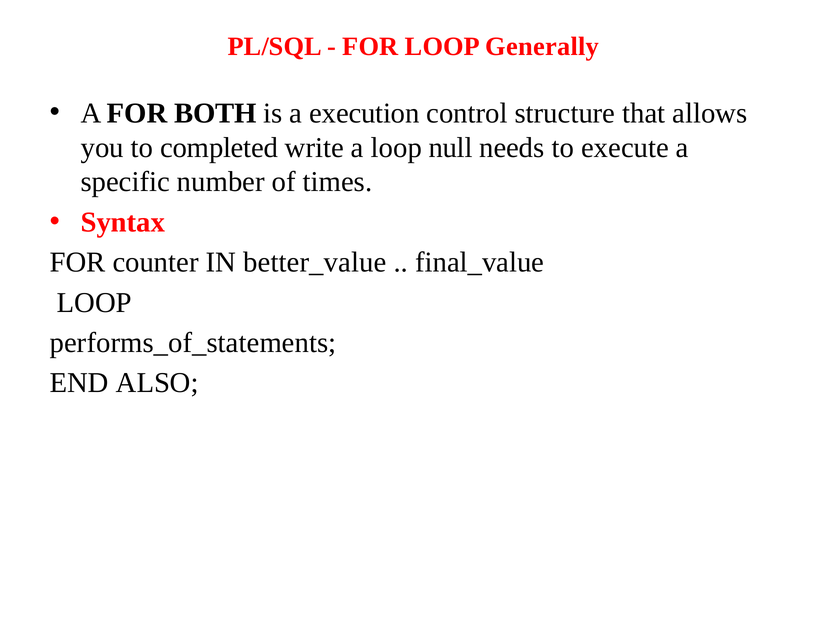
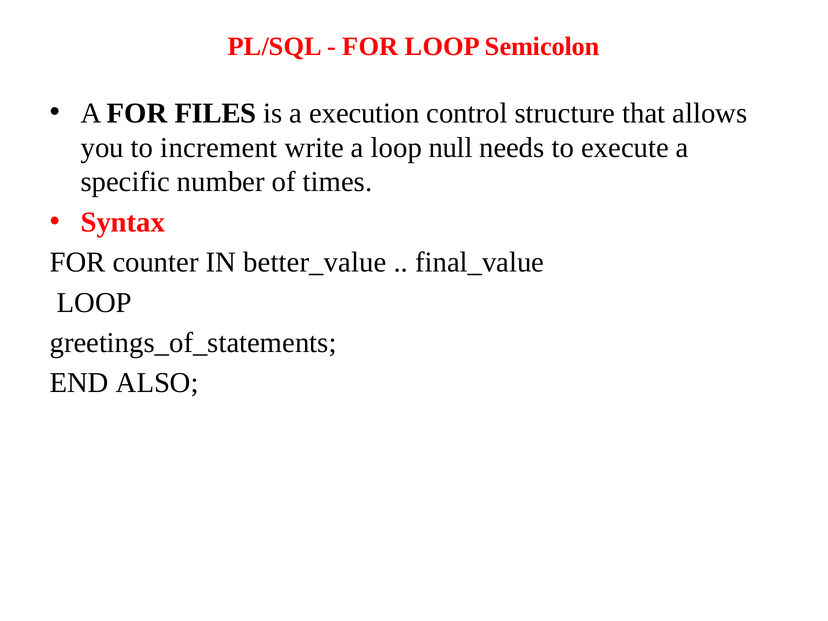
Generally: Generally -> Semicolon
BOTH: BOTH -> FILES
completed: completed -> increment
performs_of_statements: performs_of_statements -> greetings_of_statements
